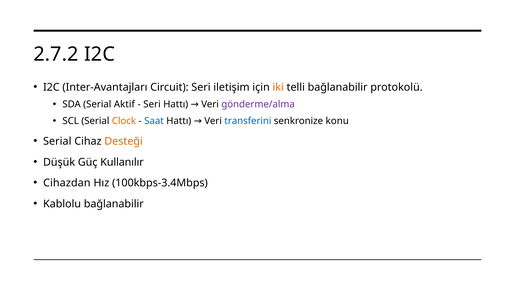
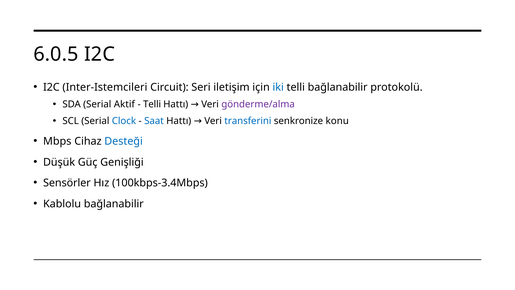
2.7.2: 2.7.2 -> 6.0.5
Inter-Avantajları: Inter-Avantajları -> Inter-Istemcileri
iki colour: orange -> blue
Seri at (152, 104): Seri -> Telli
Clock colour: orange -> blue
Serial at (57, 141): Serial -> Mbps
Desteği colour: orange -> blue
Kullanılır: Kullanılır -> Genişliği
Cihazdan: Cihazdan -> Sensörler
